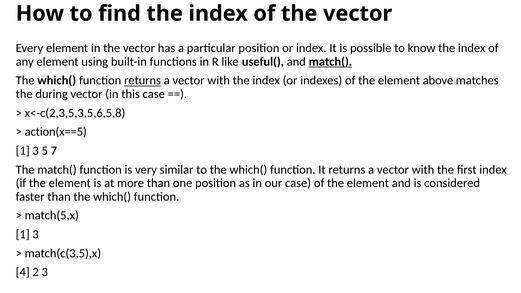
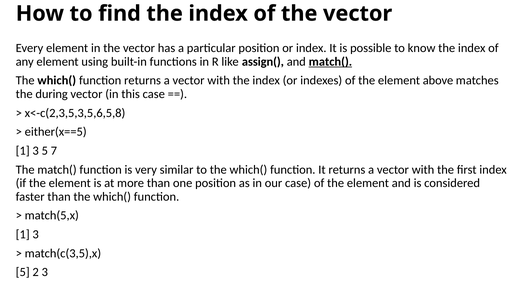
useful(: useful( -> assign(
returns at (143, 81) underline: present -> none
action(x==5: action(x==5 -> either(x==5
4 at (23, 272): 4 -> 5
